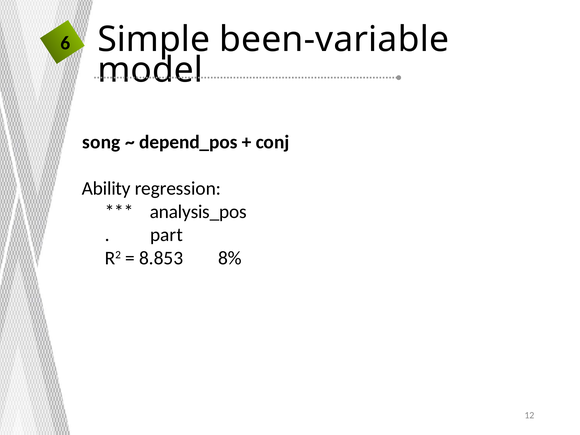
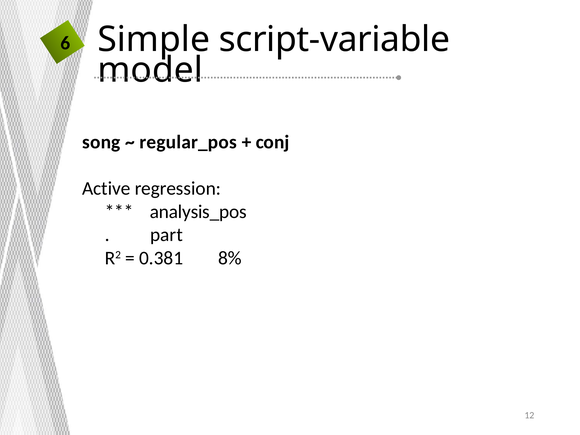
been-variable: been-variable -> script-variable
depend_pos: depend_pos -> regular_pos
Ability: Ability -> Active
8.853: 8.853 -> 0.381
